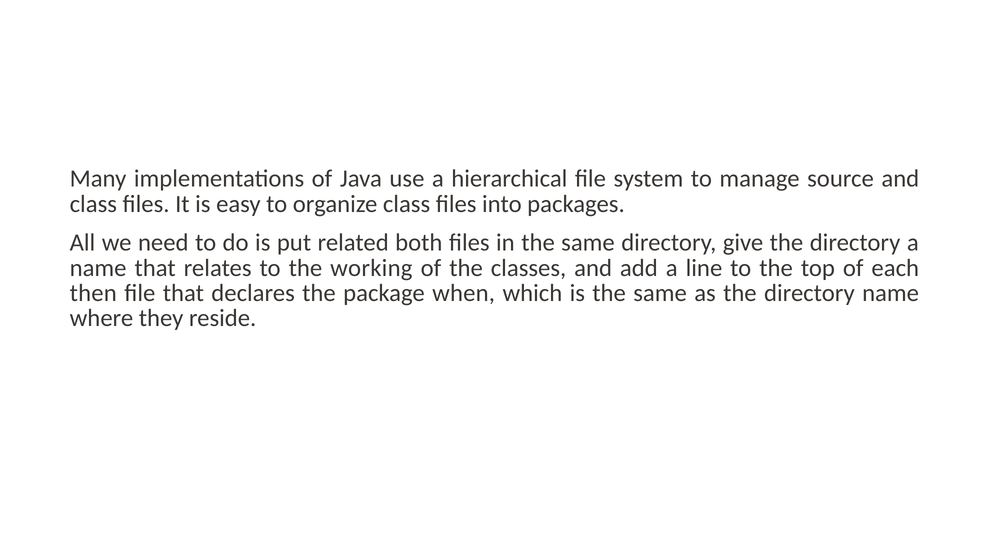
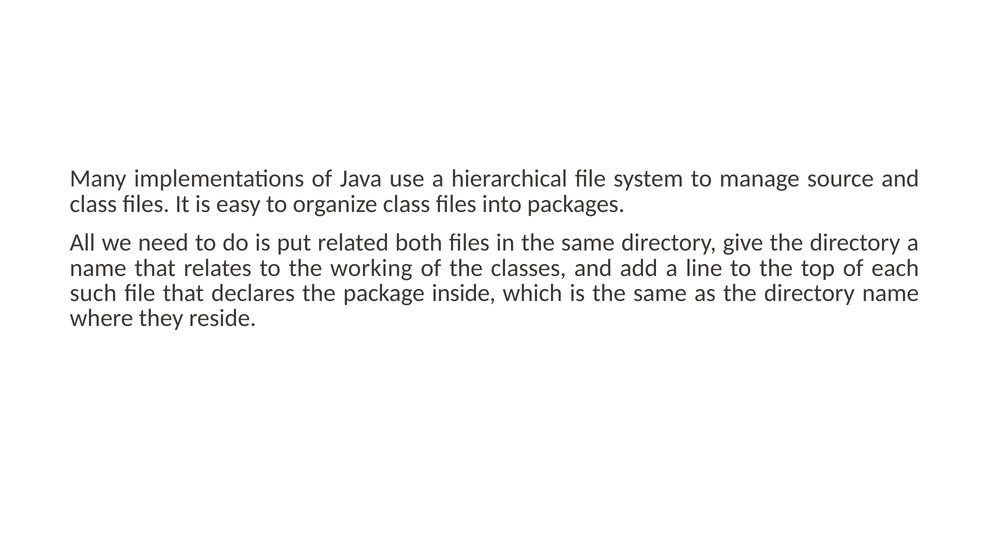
then: then -> such
when: when -> inside
